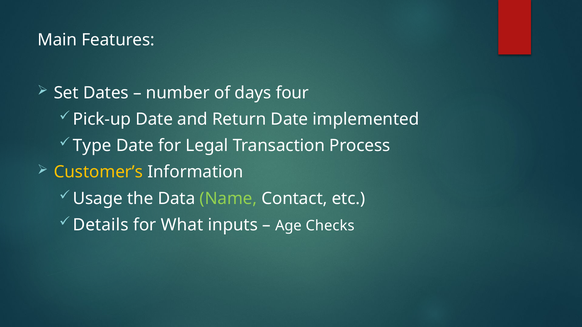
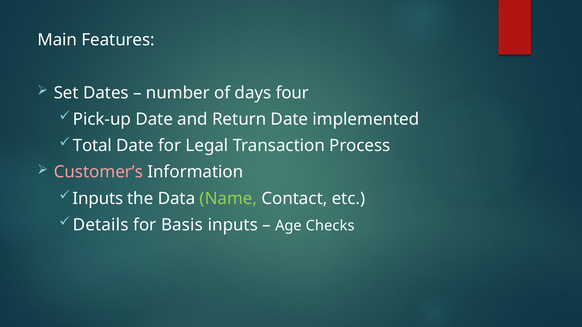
Type: Type -> Total
Customer’s colour: yellow -> pink
Usage at (98, 199): Usage -> Inputs
What: What -> Basis
